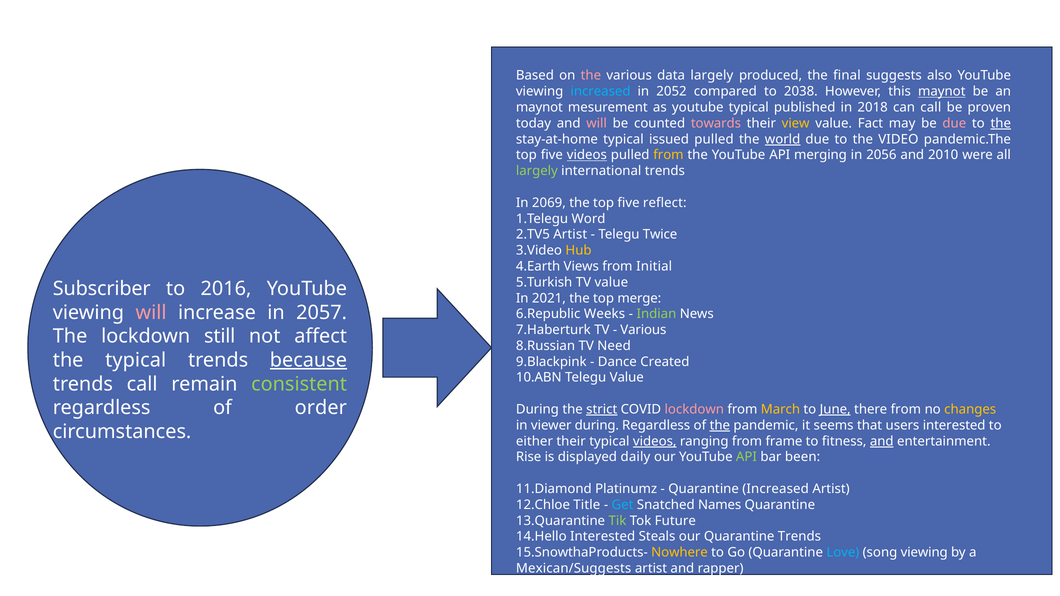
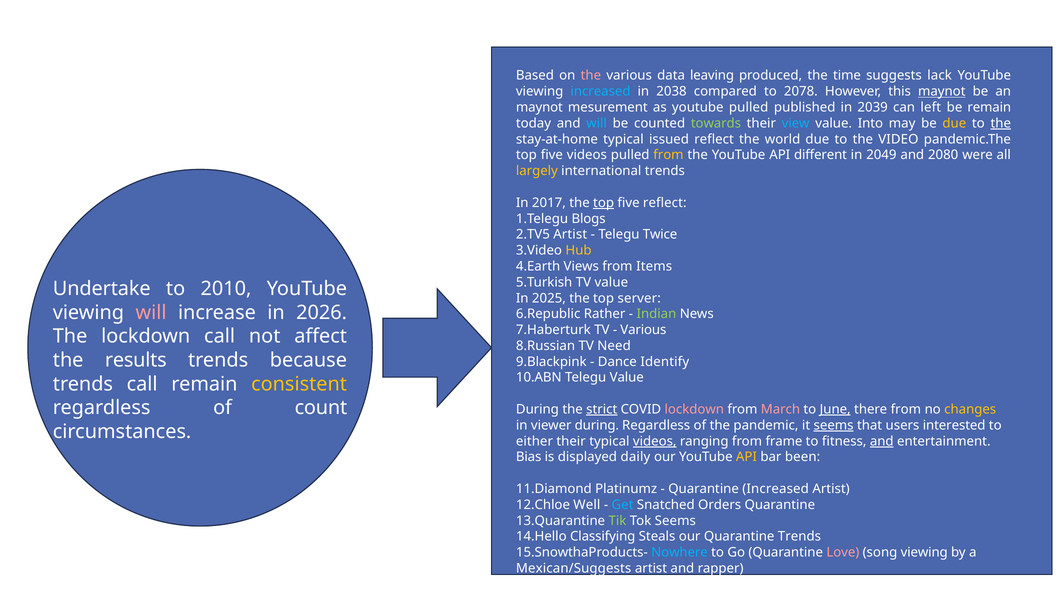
data largely: largely -> leaving
final: final -> time
also: also -> lack
2052: 2052 -> 2038
2038: 2038 -> 2078
youtube typical: typical -> pulled
2018: 2018 -> 2039
can call: call -> left
be proven: proven -> remain
will at (597, 123) colour: pink -> light blue
towards colour: pink -> light green
view colour: yellow -> light blue
Fact: Fact -> Into
due at (954, 123) colour: pink -> yellow
issued pulled: pulled -> reflect
world underline: present -> none
videos at (587, 155) underline: present -> none
merging: merging -> different
2056: 2056 -> 2049
2010: 2010 -> 2080
largely at (537, 171) colour: light green -> yellow
2069: 2069 -> 2017
top at (604, 203) underline: none -> present
Word: Word -> Blogs
Initial: Initial -> Items
Subscriber: Subscriber -> Undertake
2016: 2016 -> 2010
2021: 2021 -> 2025
merge: merge -> server
2057: 2057 -> 2026
Weeks: Weeks -> Rather
lockdown still: still -> call
the typical: typical -> results
because underline: present -> none
Created: Created -> Identify
consistent colour: light green -> yellow
order: order -> count
March colour: yellow -> pink
the at (720, 425) underline: present -> none
seems at (834, 425) underline: none -> present
Rise: Rise -> Bias
API at (746, 457) colour: light green -> yellow
Title: Title -> Well
Names: Names -> Orders
Tok Future: Future -> Seems
Interested at (603, 537): Interested -> Classifying
Nowhere colour: yellow -> light blue
Love colour: light blue -> pink
